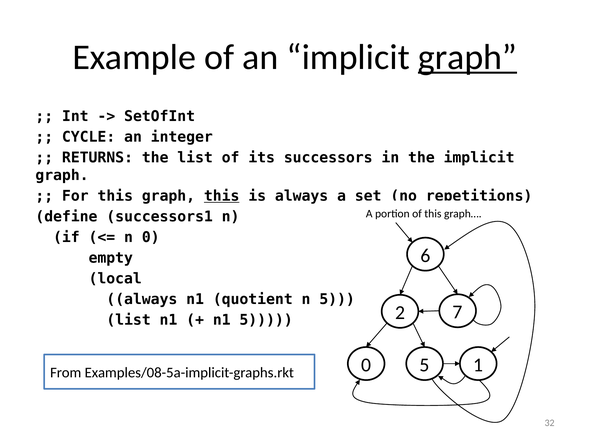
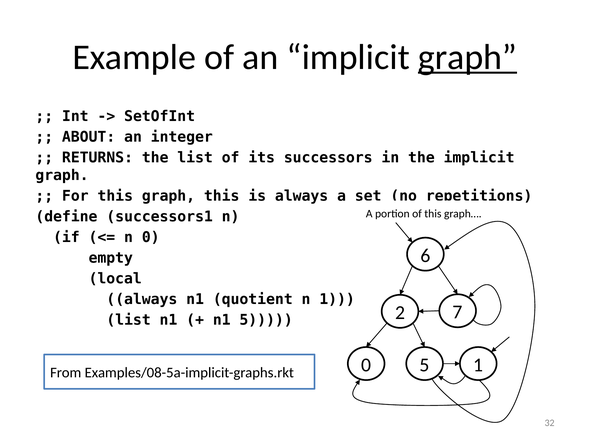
CYCLE: CYCLE -> ABOUT
this at (222, 196) underline: present -> none
n 5: 5 -> 1
